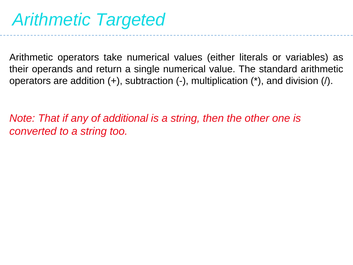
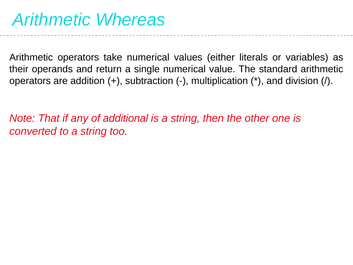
Targeted: Targeted -> Whereas
